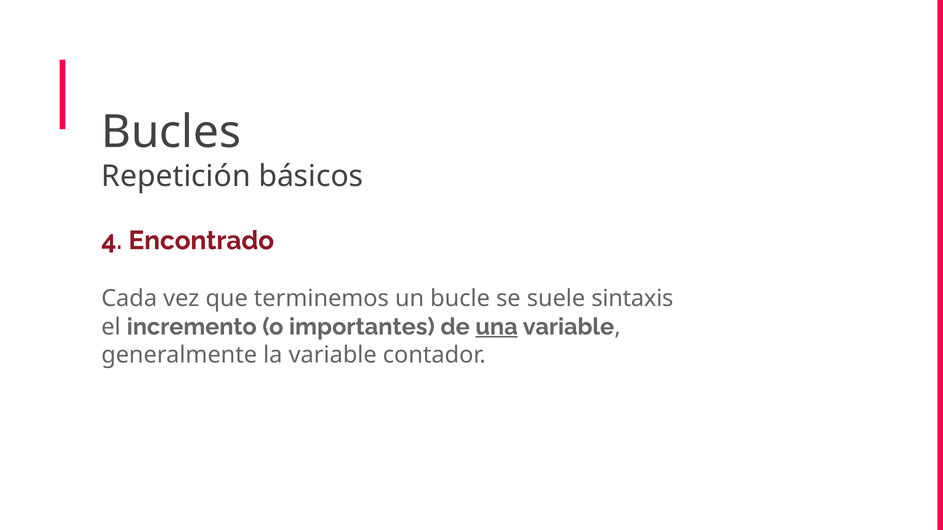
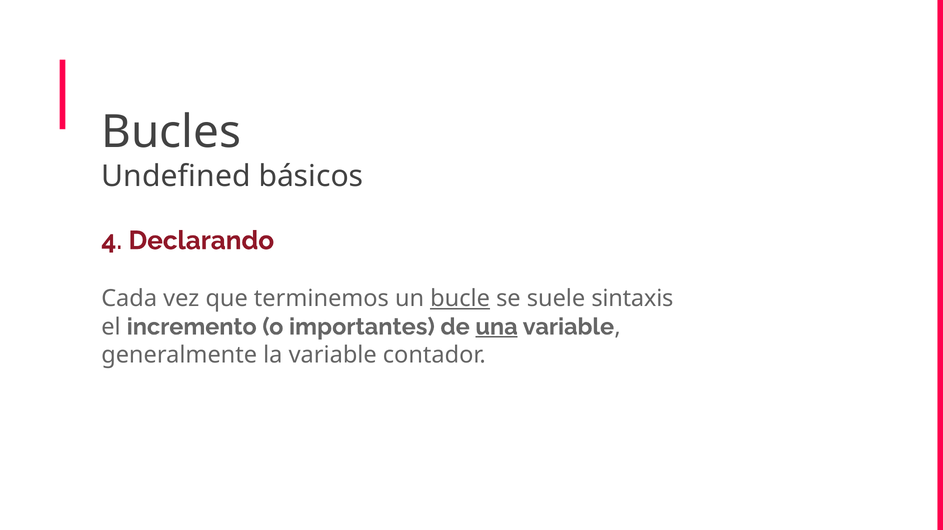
Repetición: Repetición -> Undefined
Encontrado: Encontrado -> Declarando
bucle underline: none -> present
